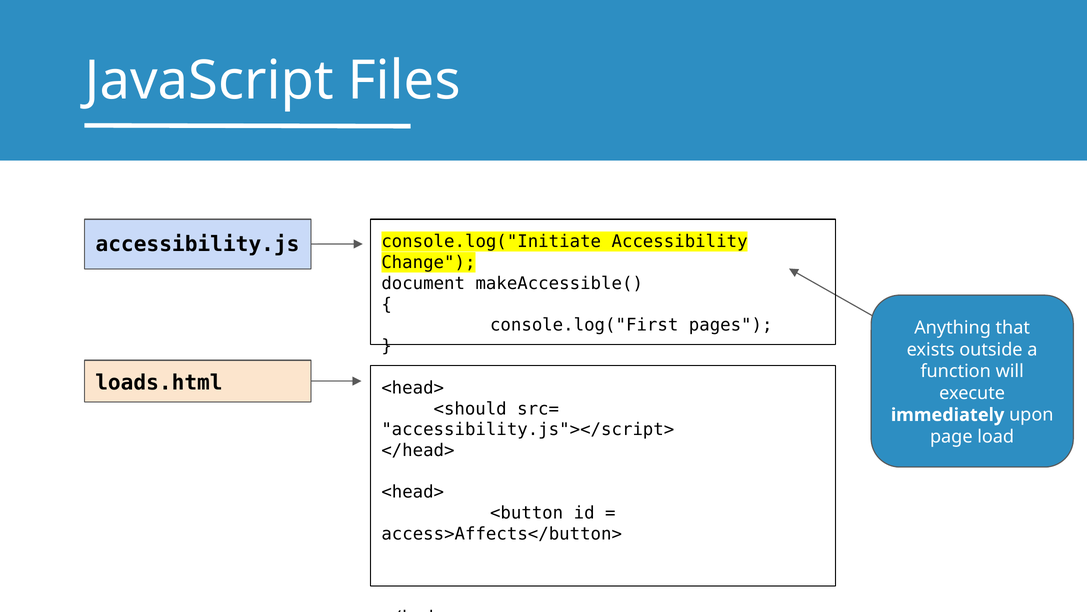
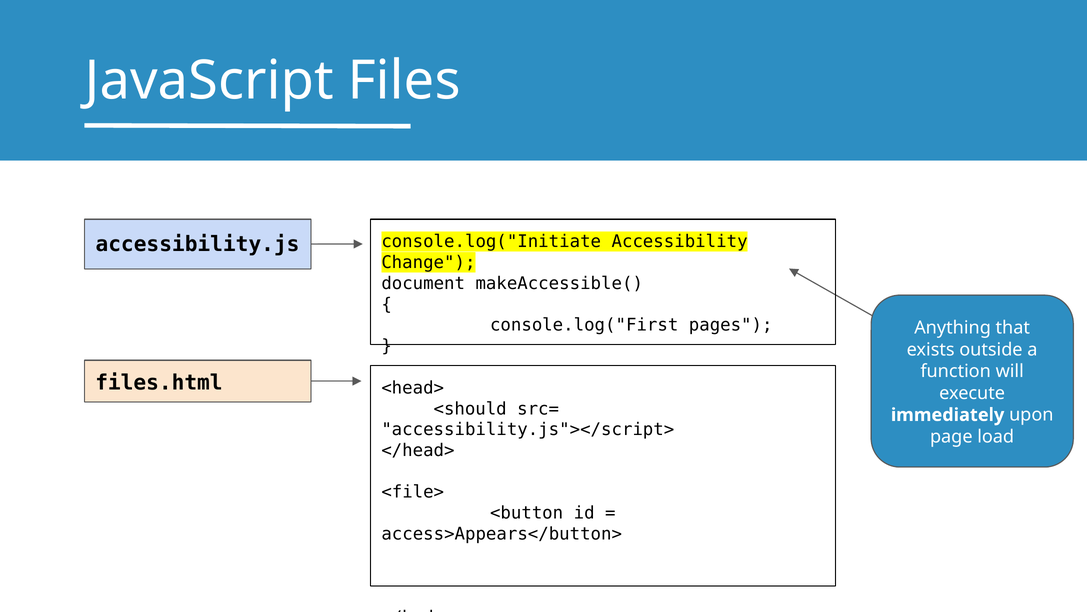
loads.html: loads.html -> files.html
<head> at (413, 492): <head> -> <file>
access>Affects</button>: access>Affects</button> -> access>Appears</button>
